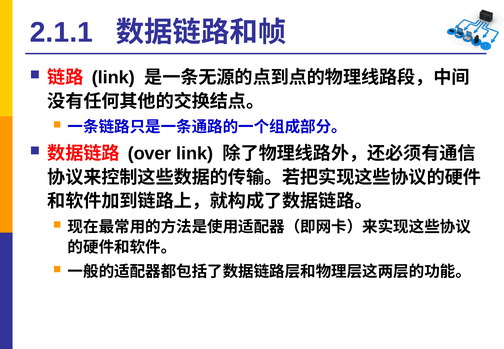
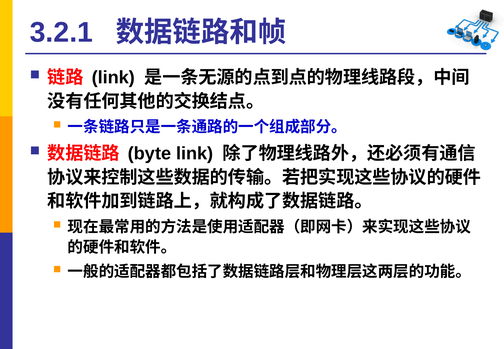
2.1.1: 2.1.1 -> 3.2.1
over: over -> byte
